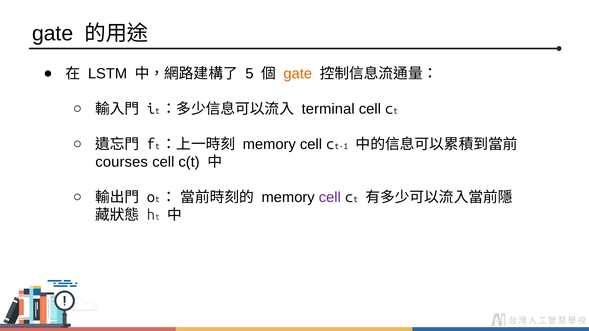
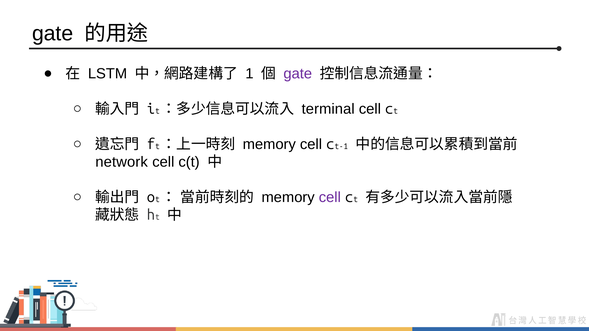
5: 5 -> 1
gate at (298, 74) colour: orange -> purple
courses: courses -> network
